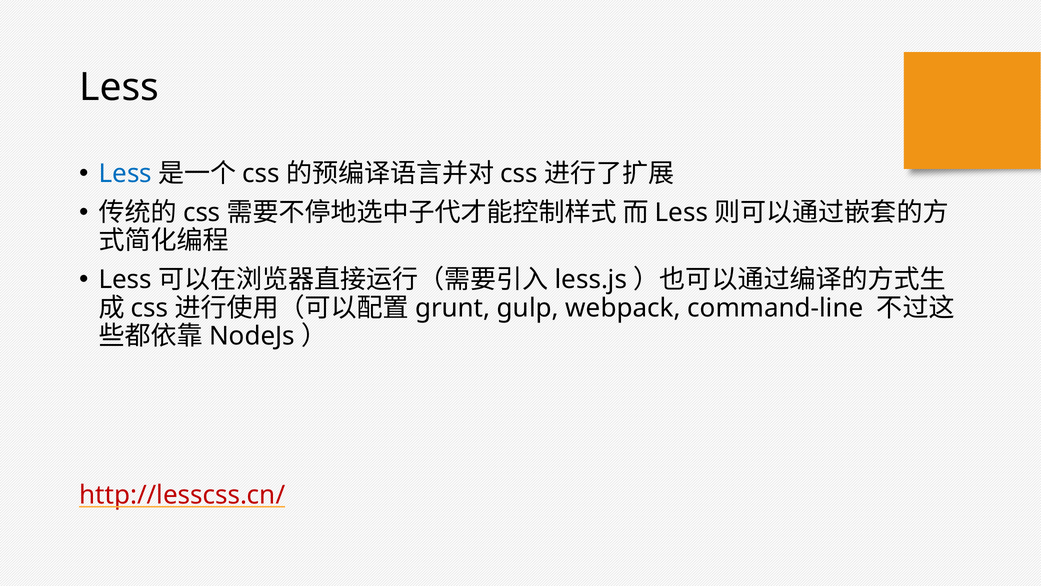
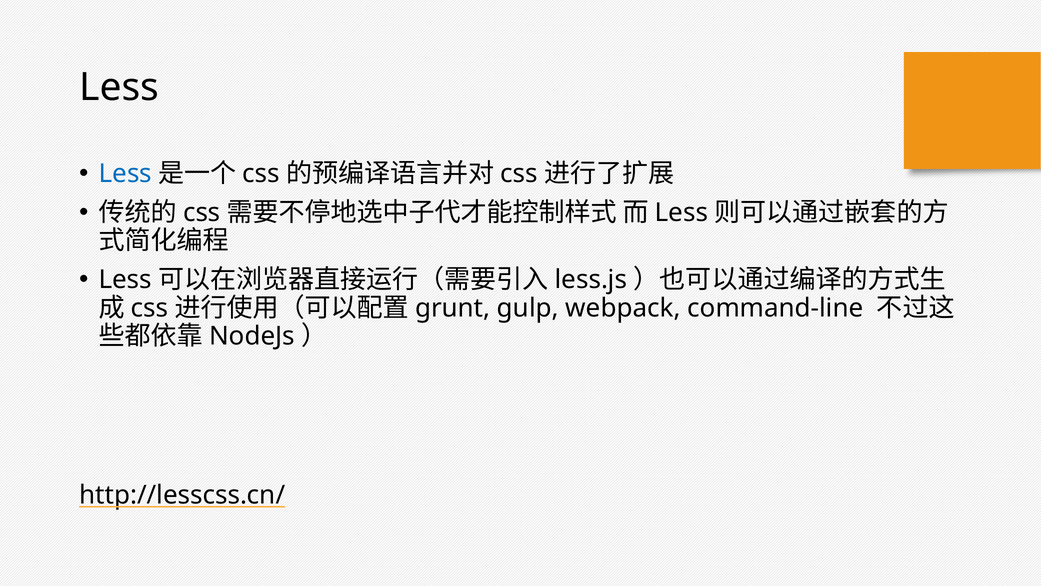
http://lesscss.cn/ colour: red -> black
